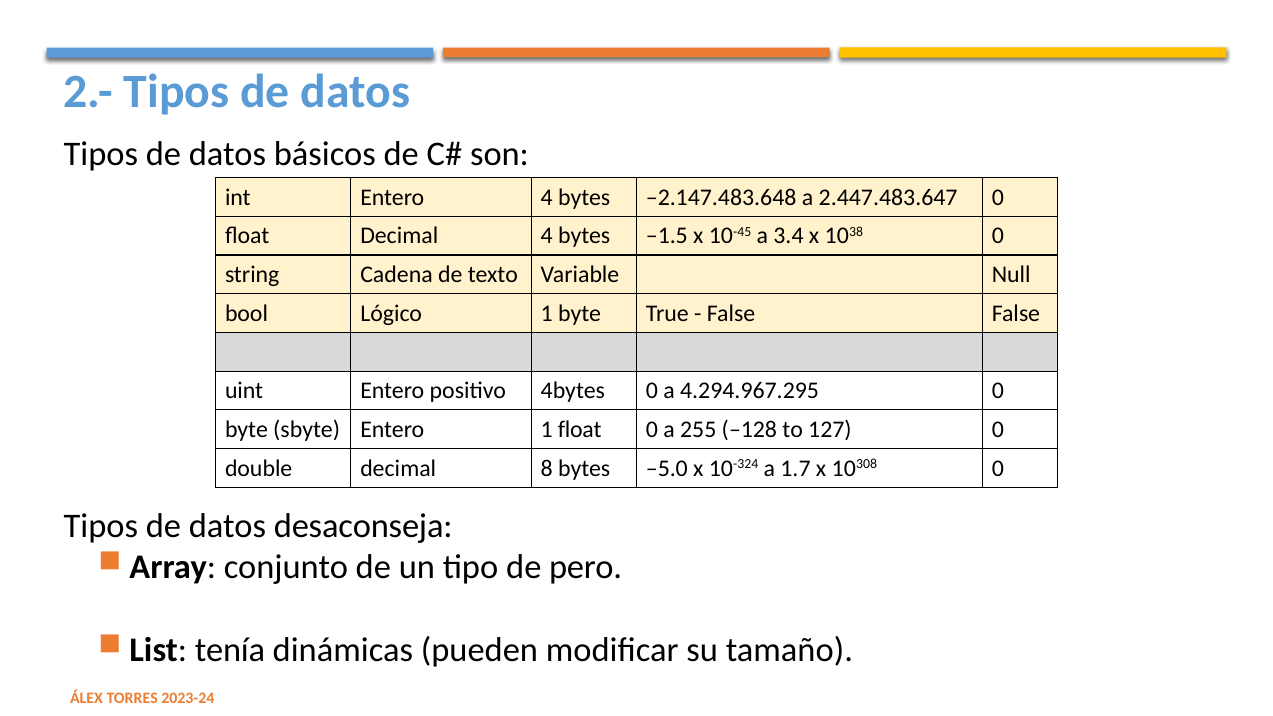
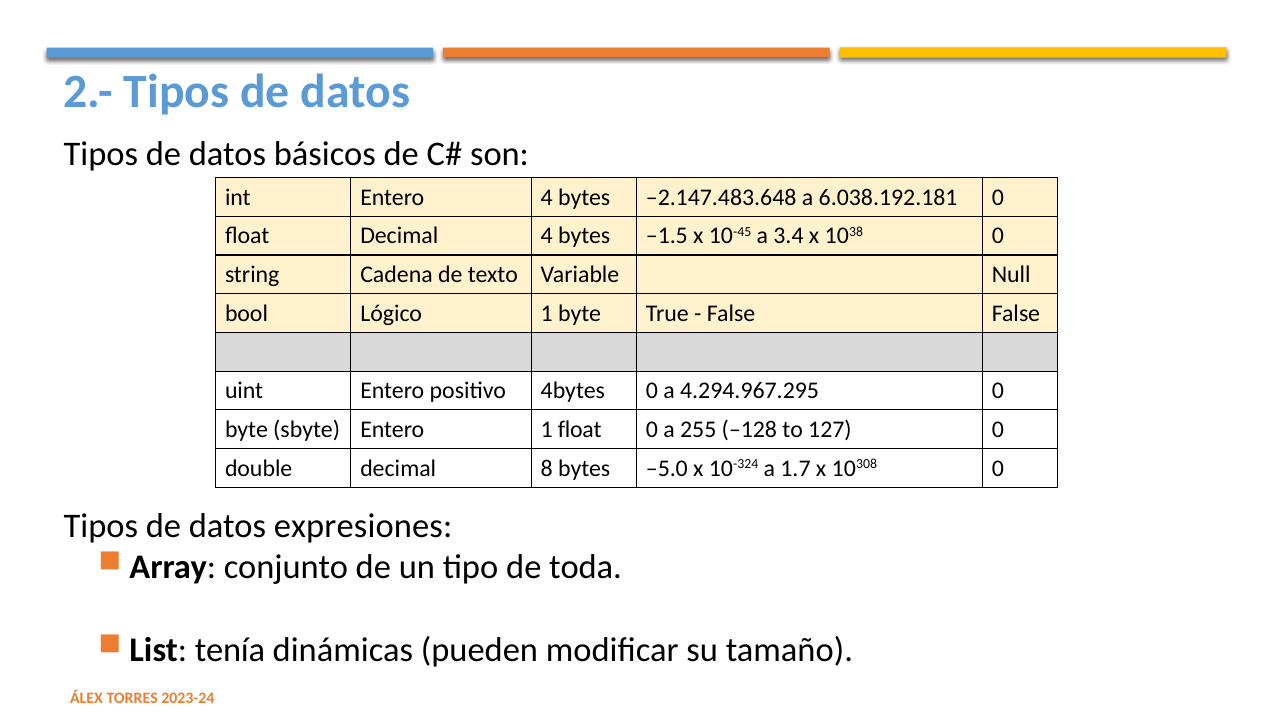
2.447.483.647: 2.447.483.647 -> 6.038.192.181
desaconseja: desaconseja -> expresiones
pero: pero -> toda
